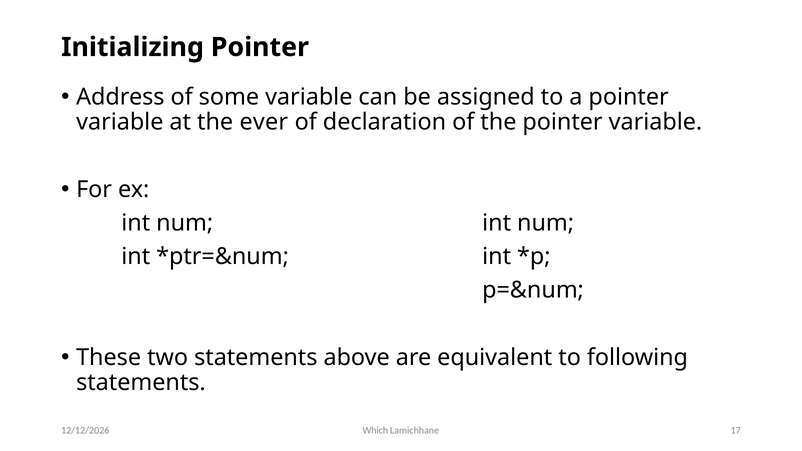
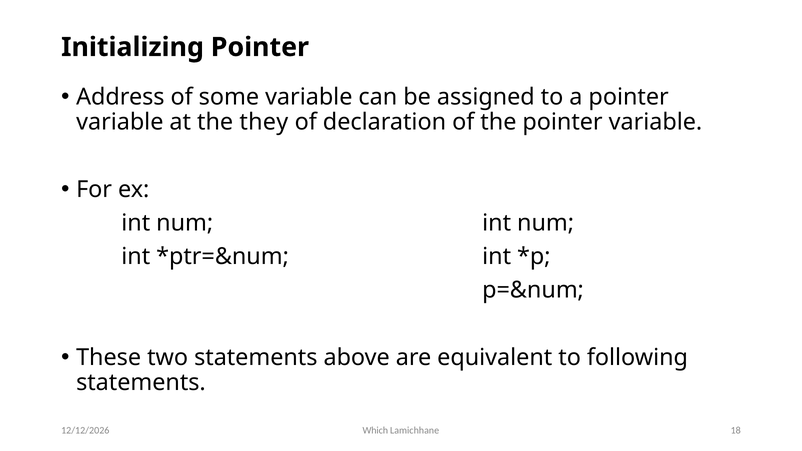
ever: ever -> they
17: 17 -> 18
